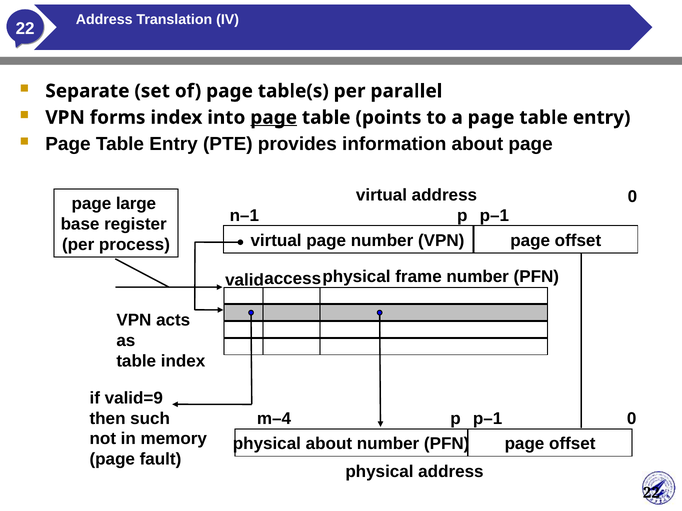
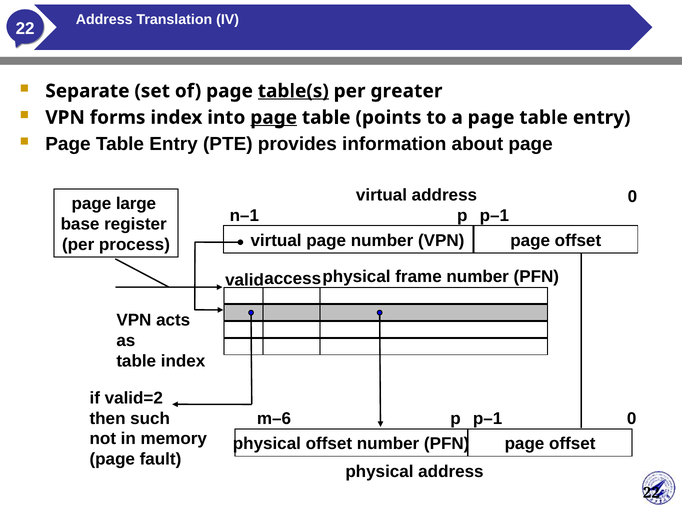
table(s underline: none -> present
parallel: parallel -> greater
valid=9: valid=9 -> valid=2
m–4: m–4 -> m–6
physical about: about -> offset
